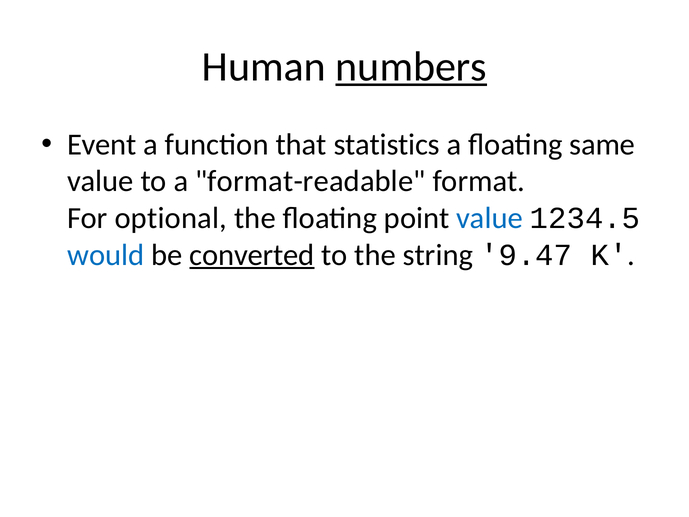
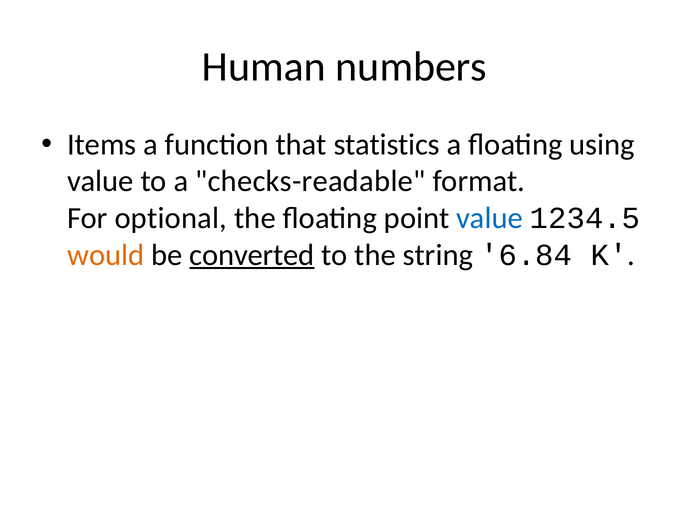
numbers underline: present -> none
Event: Event -> Items
same: same -> using
format-readable: format-readable -> checks-readable
would colour: blue -> orange
9.47: 9.47 -> 6.84
